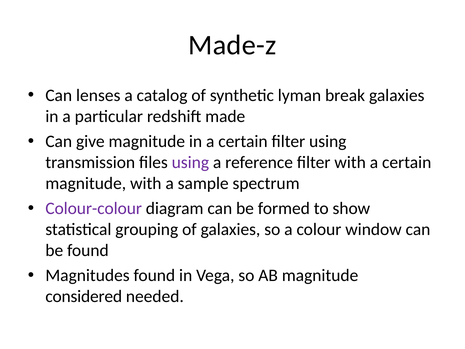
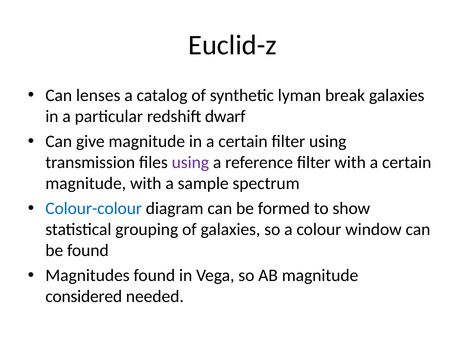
Made-z: Made-z -> Euclid-z
made: made -> dwarf
Colour-colour colour: purple -> blue
